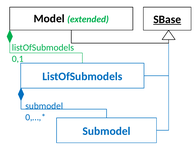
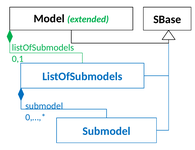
SBase underline: present -> none
